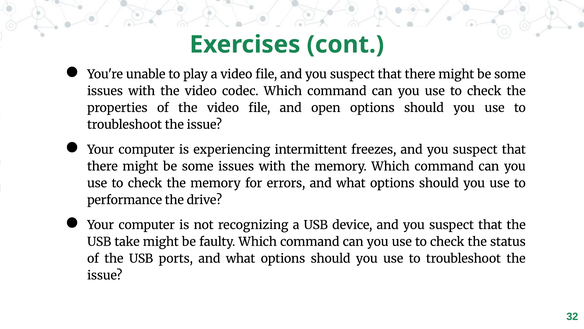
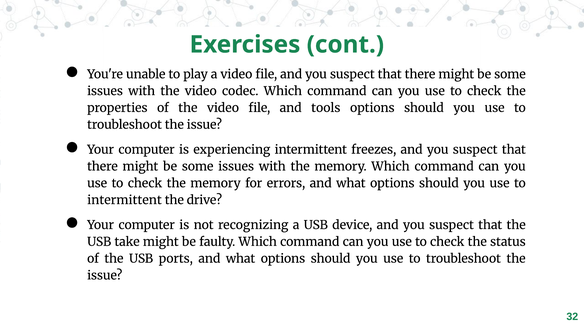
open: open -> tools
performance at (125, 200): performance -> intermittent
